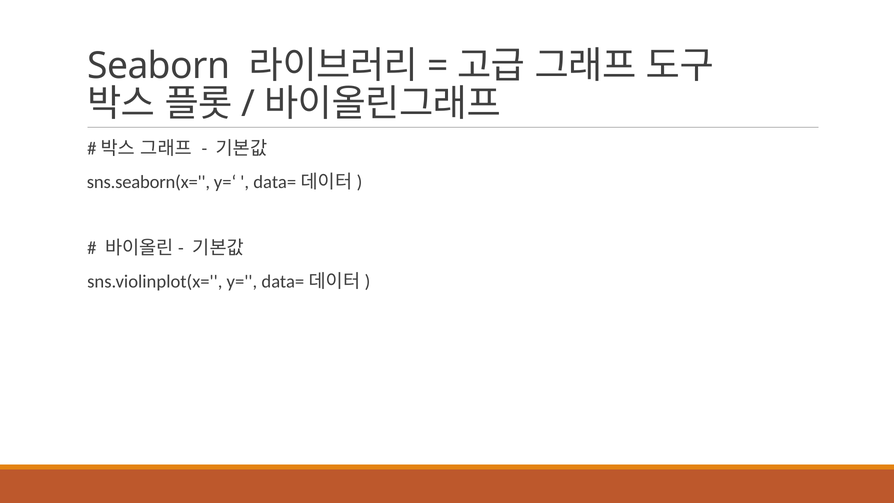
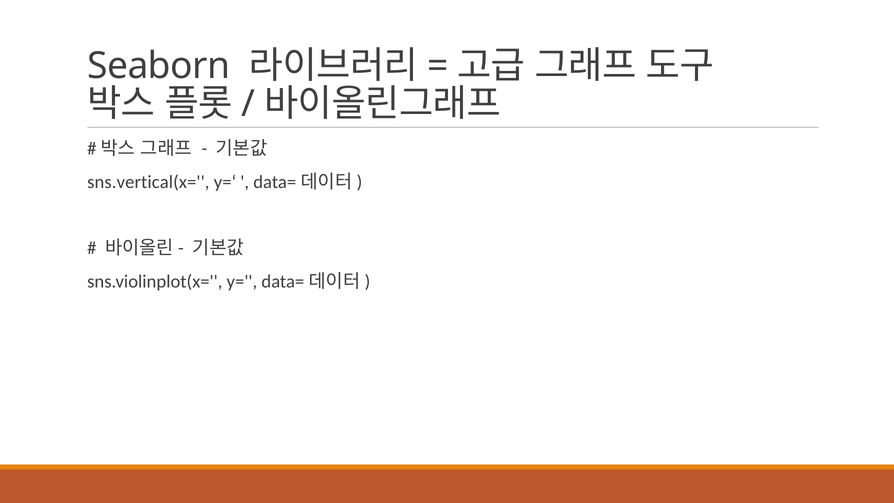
sns.seaborn(x=: sns.seaborn(x= -> sns.vertical(x=
